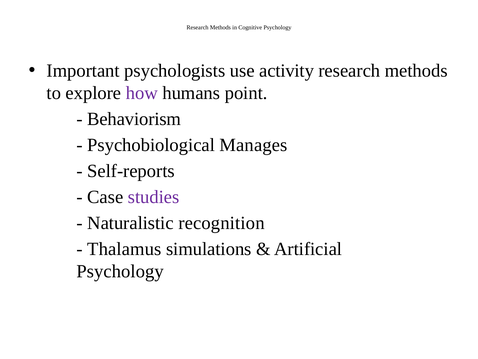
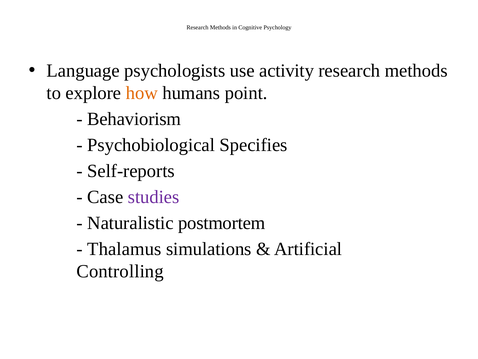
Important: Important -> Language
how colour: purple -> orange
Manages: Manages -> Specifies
recognition: recognition -> postmortem
Psychology at (120, 271): Psychology -> Controlling
